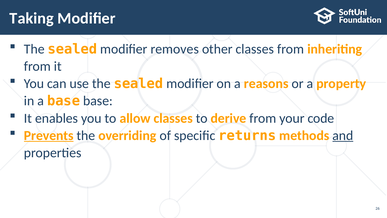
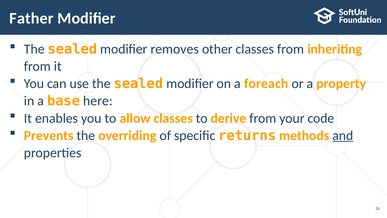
Taking: Taking -> Father
reasons: reasons -> foreach
base base: base -> here
Prevents underline: present -> none
